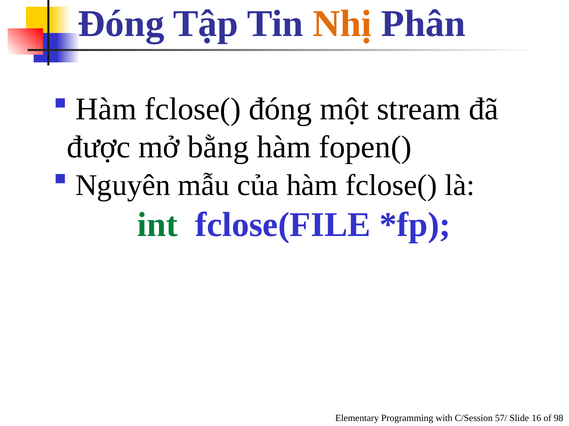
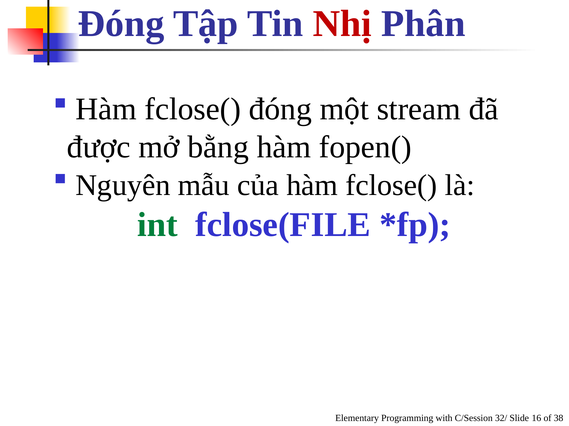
Nhị colour: orange -> red
57/: 57/ -> 32/
98: 98 -> 38
